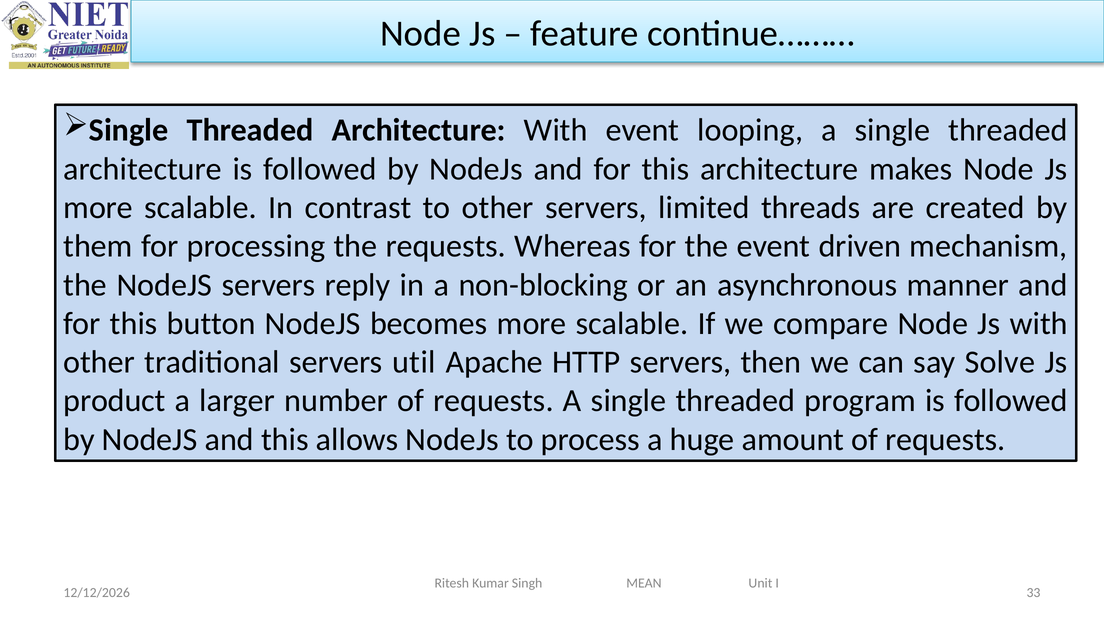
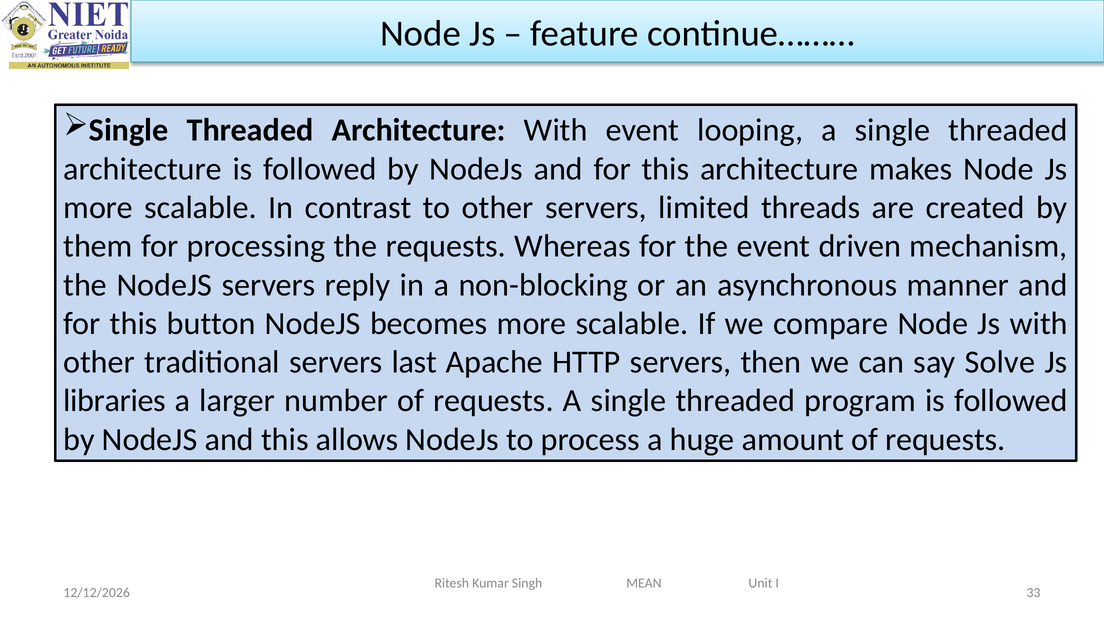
util: util -> last
product: product -> libraries
